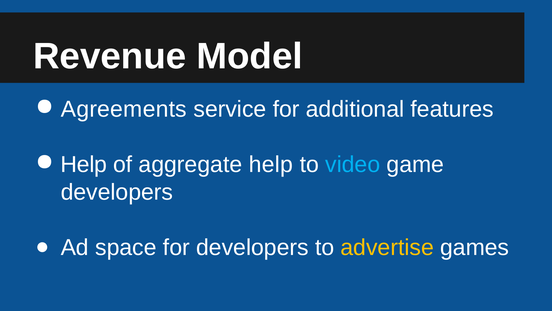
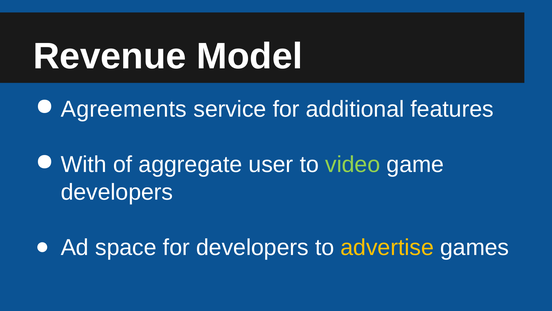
Help at (84, 164): Help -> With
aggregate help: help -> user
video colour: light blue -> light green
